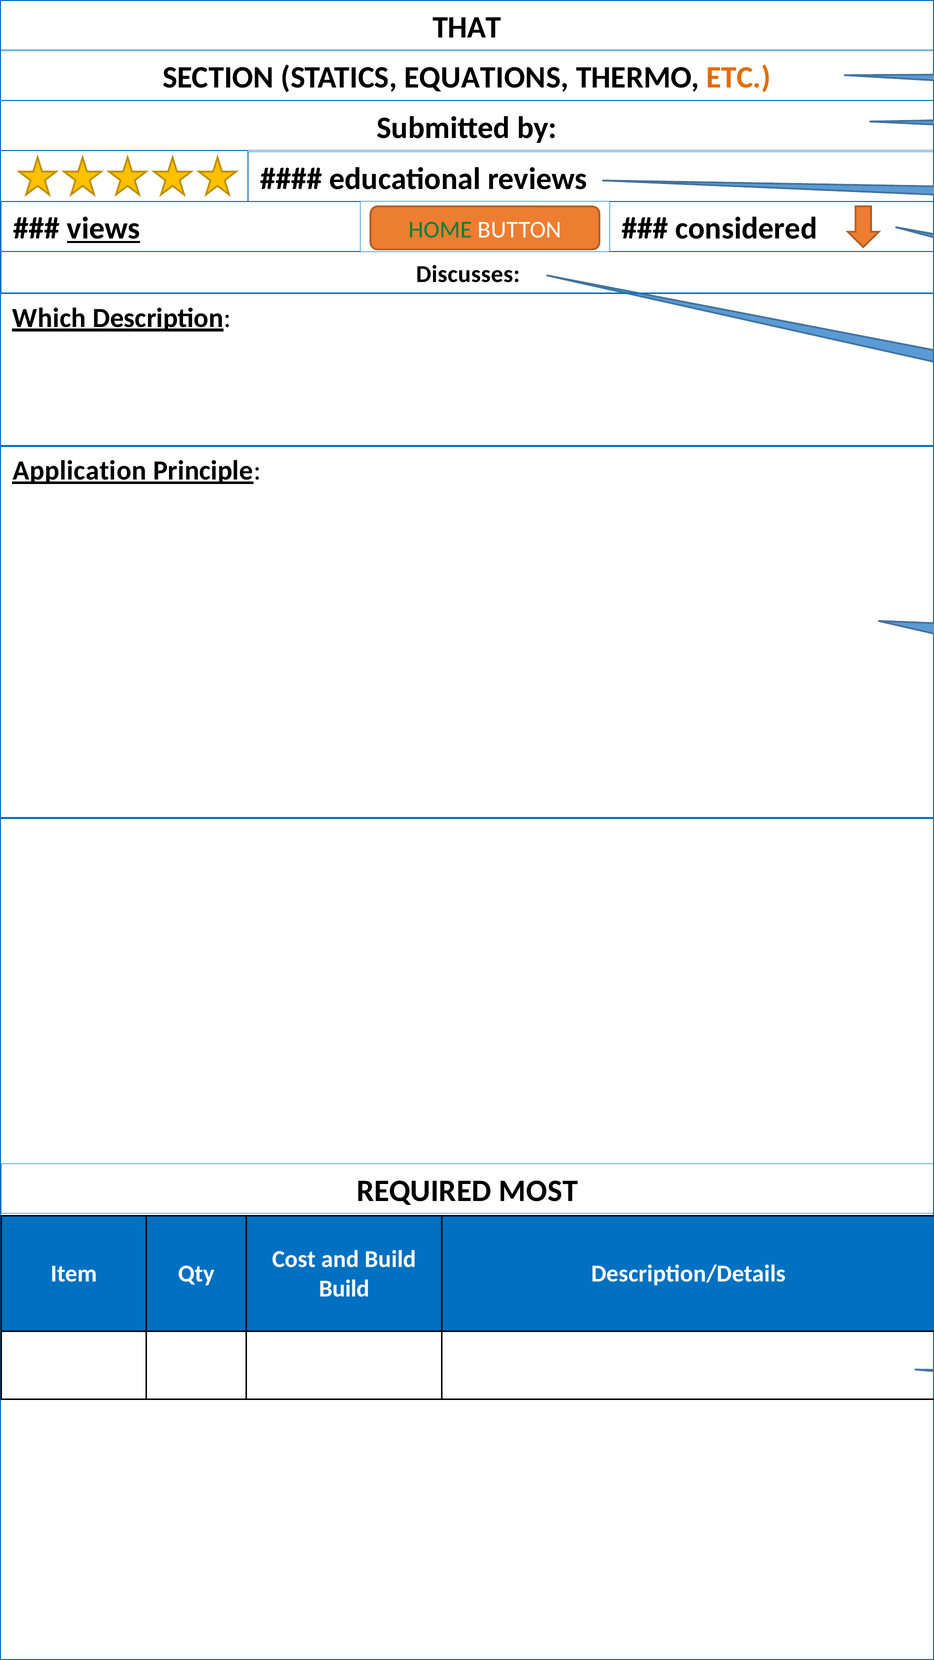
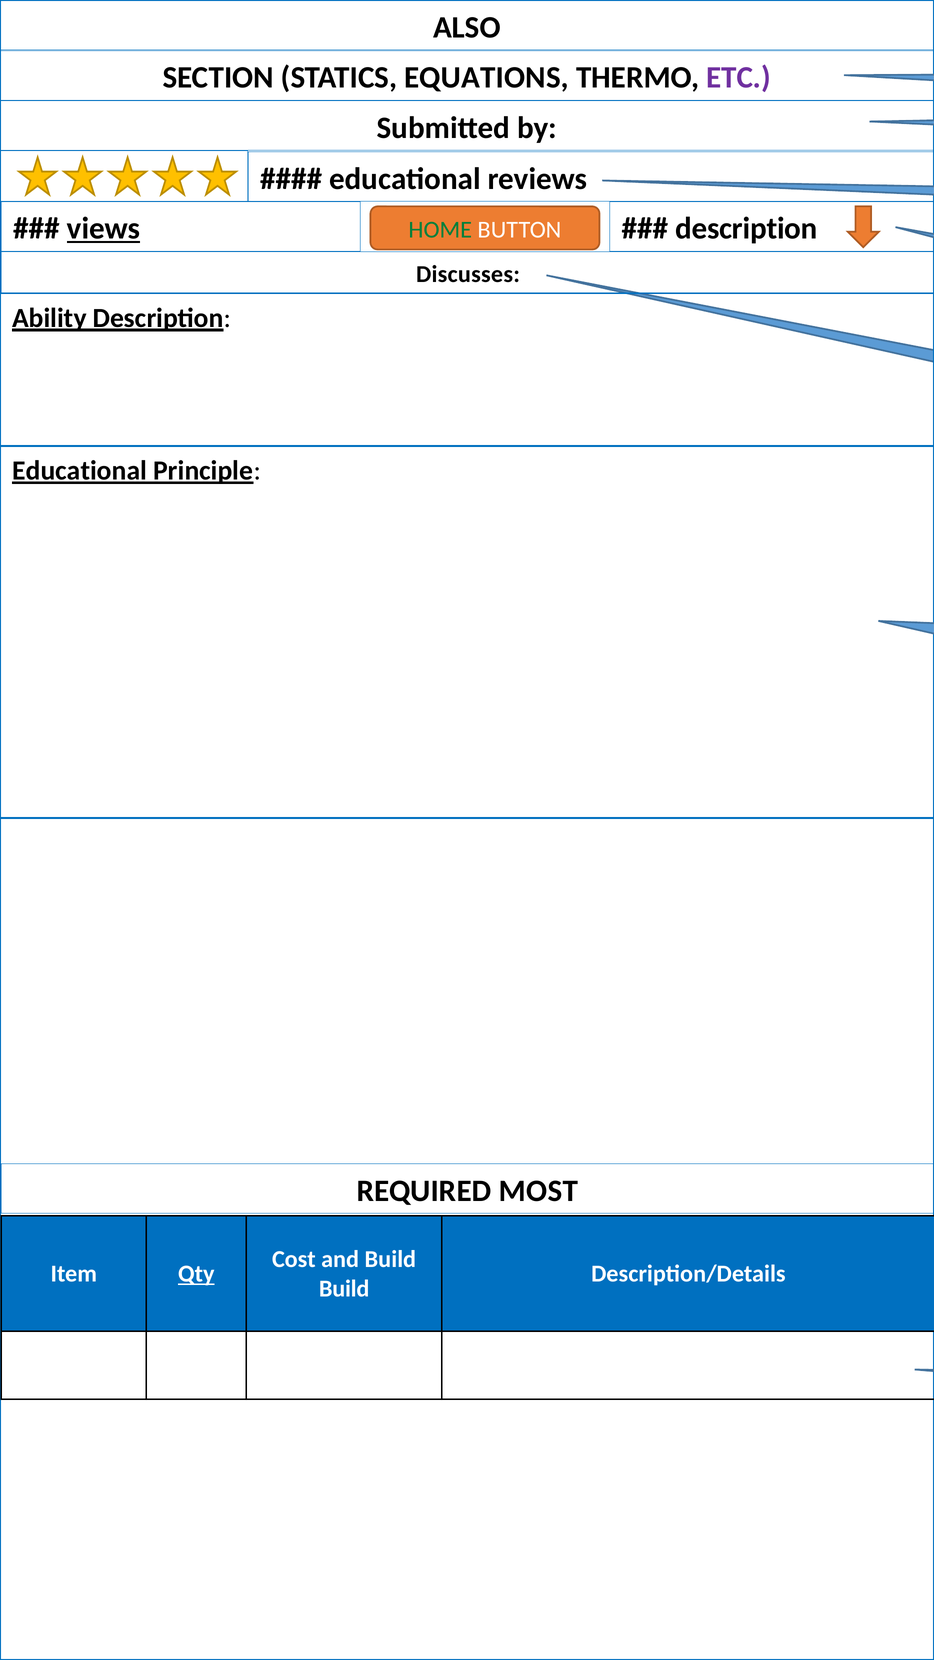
THAT at (467, 27): THAT -> ALSO
ETC colour: orange -> purple
considered at (746, 228): considered -> description
Which: Which -> Ability
Application at (80, 471): Application -> Educational
Qty underline: none -> present
